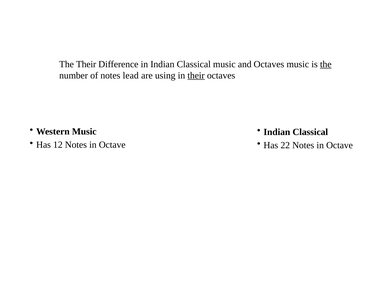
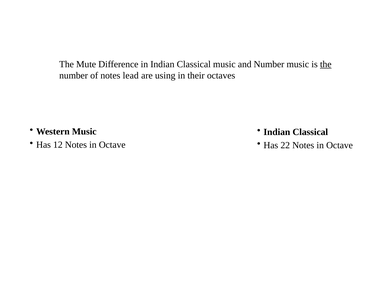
The Their: Their -> Mute
and Octaves: Octaves -> Number
their at (196, 75) underline: present -> none
